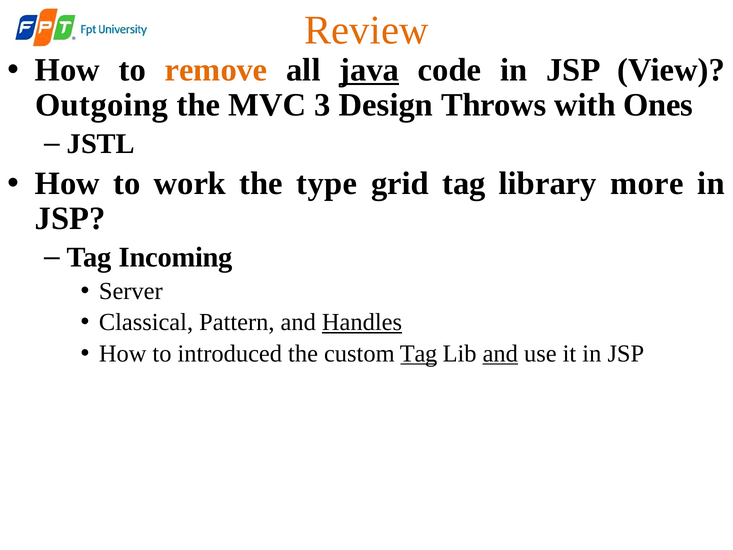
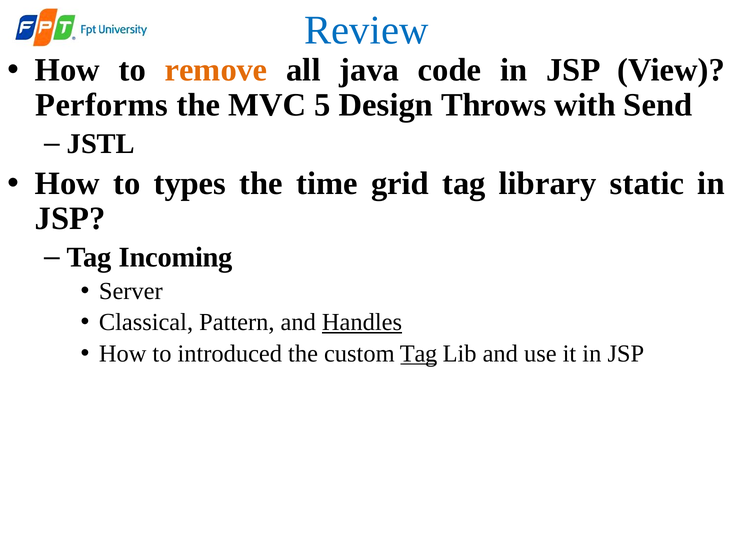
Review colour: orange -> blue
java underline: present -> none
Outgoing: Outgoing -> Performs
3: 3 -> 5
Ones: Ones -> Send
work: work -> types
type: type -> time
more: more -> static
and at (500, 353) underline: present -> none
